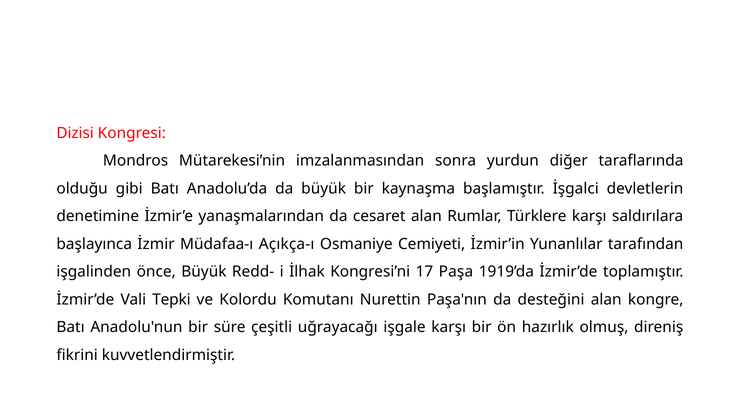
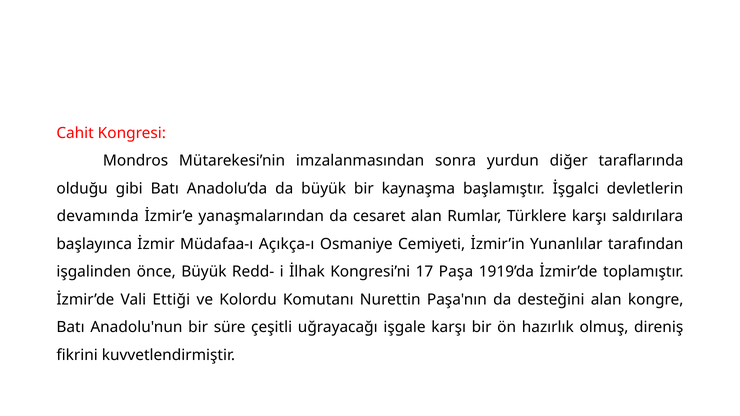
Dizisi: Dizisi -> Cahit
denetimine: denetimine -> devamında
Tepki: Tepki -> Ettiği
